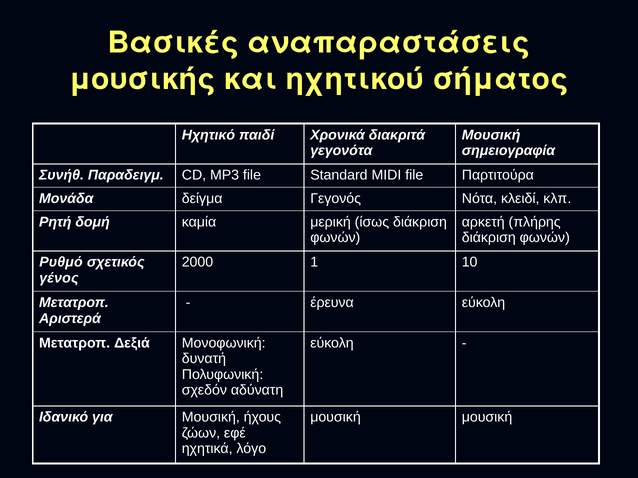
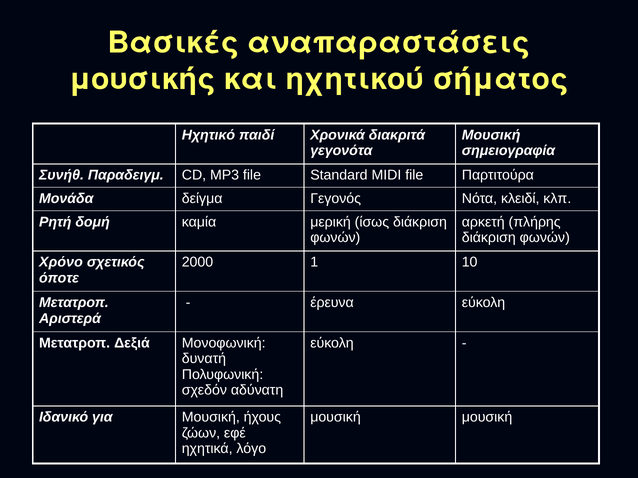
Ρυθμό: Ρυθμό -> Χρόνο
γένος: γένος -> όποτε
